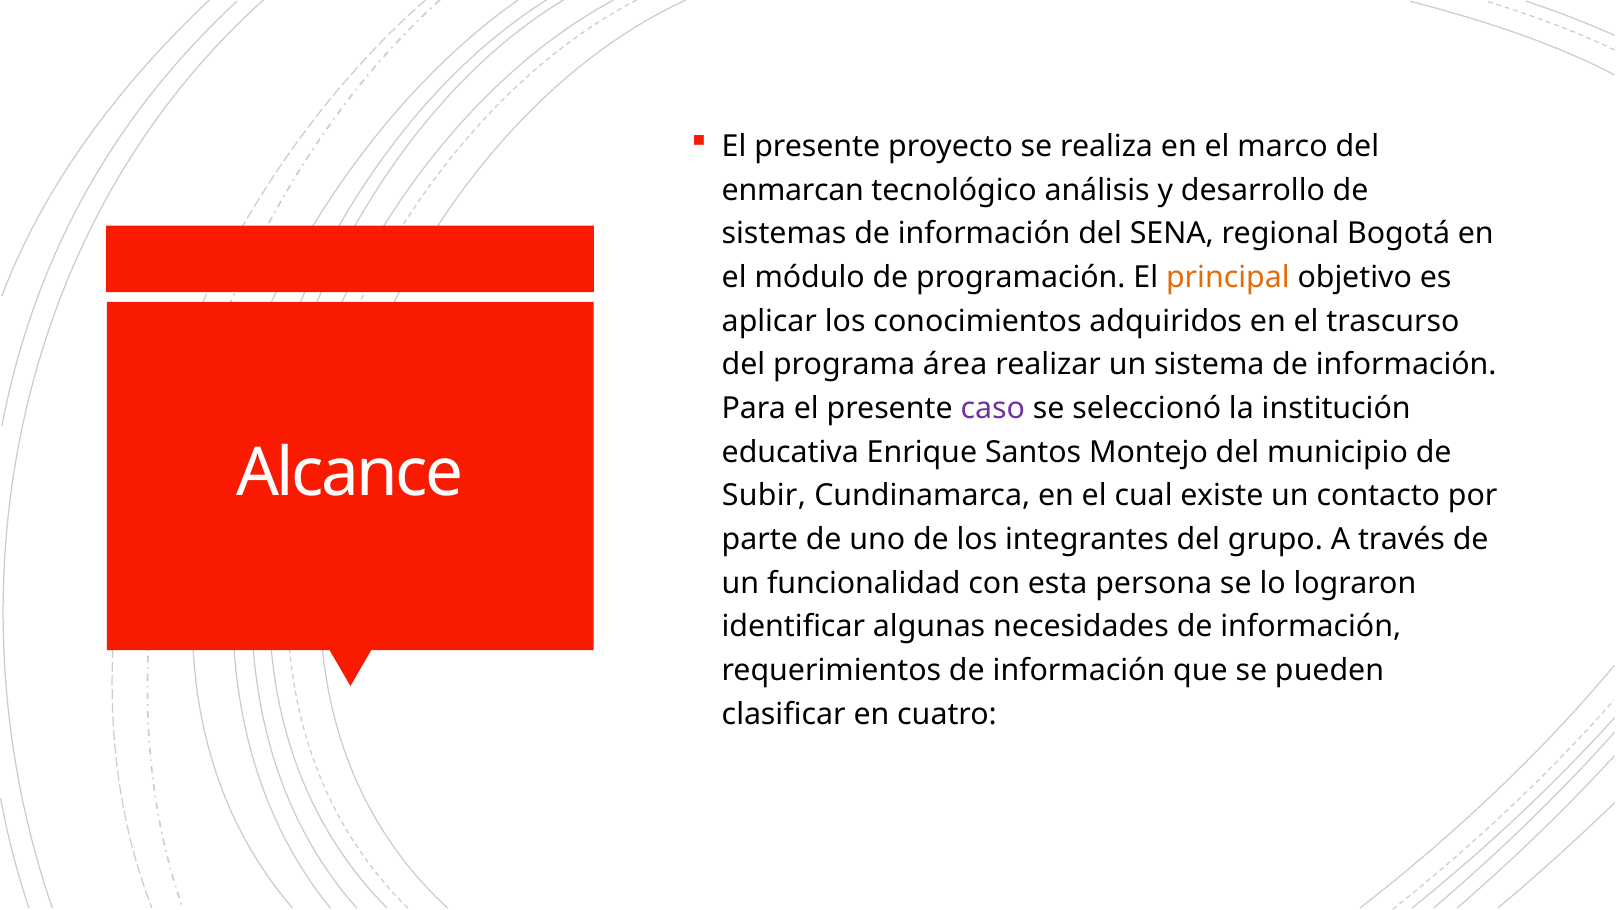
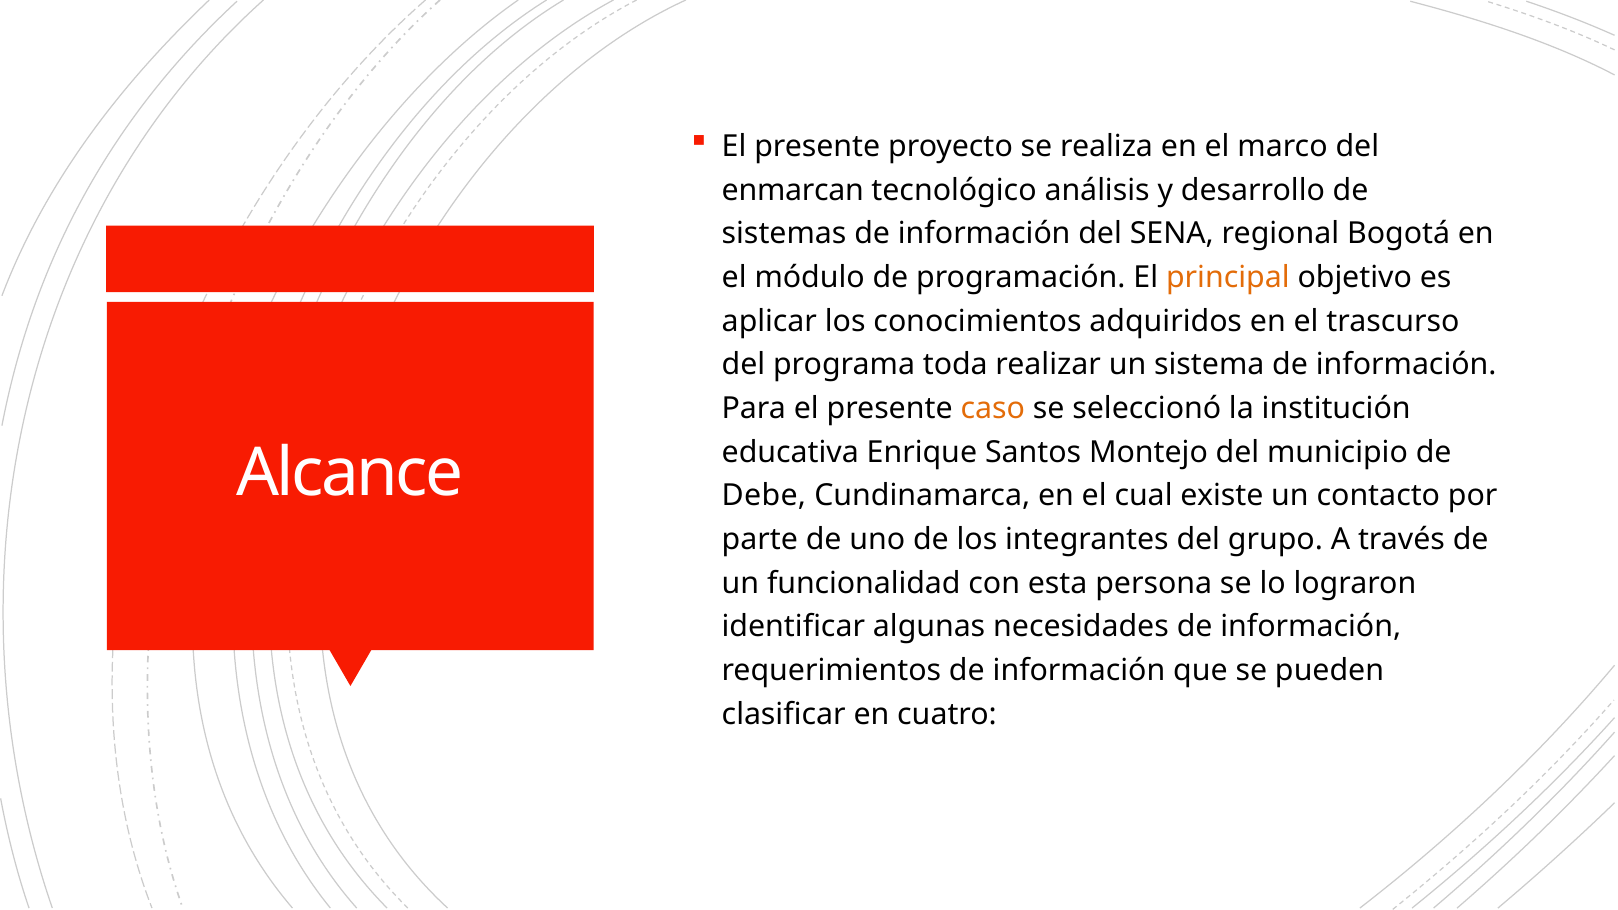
área: área -> toda
caso colour: purple -> orange
Subir: Subir -> Debe
